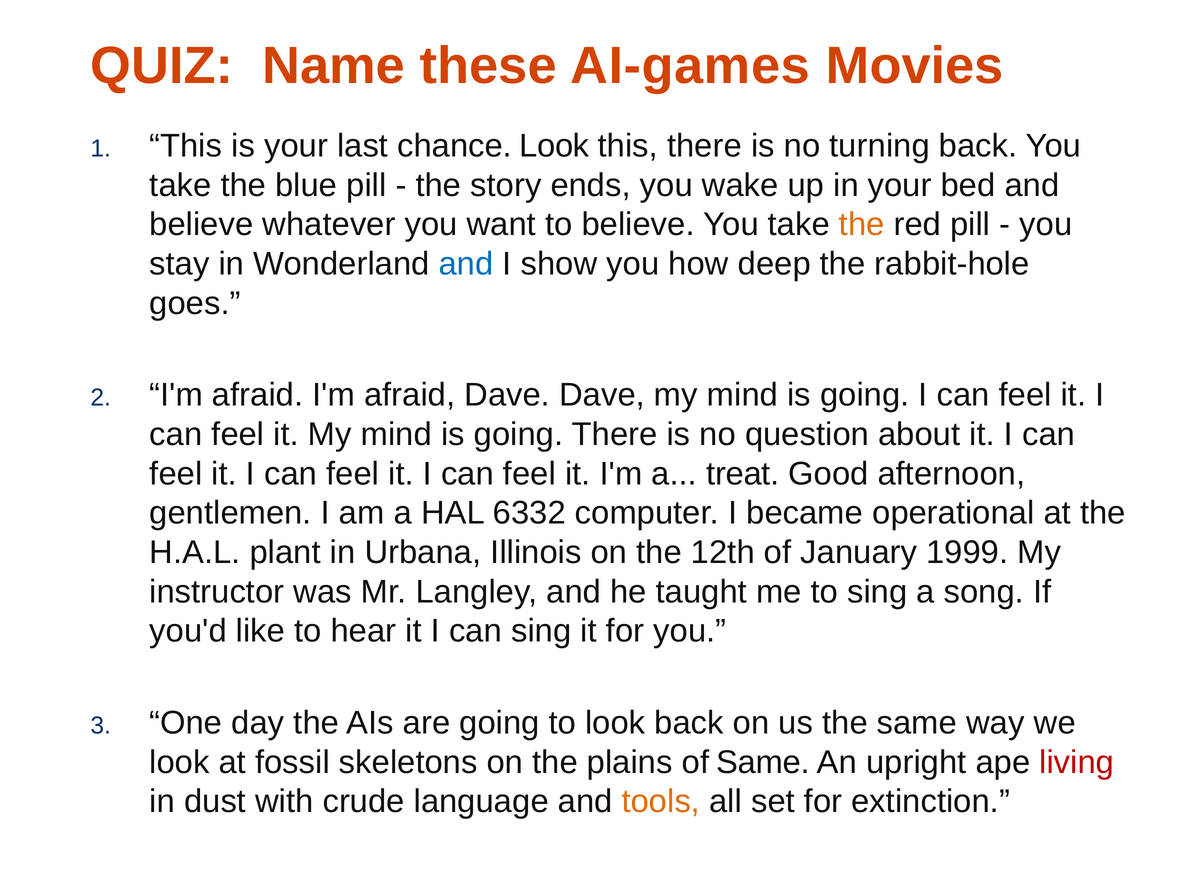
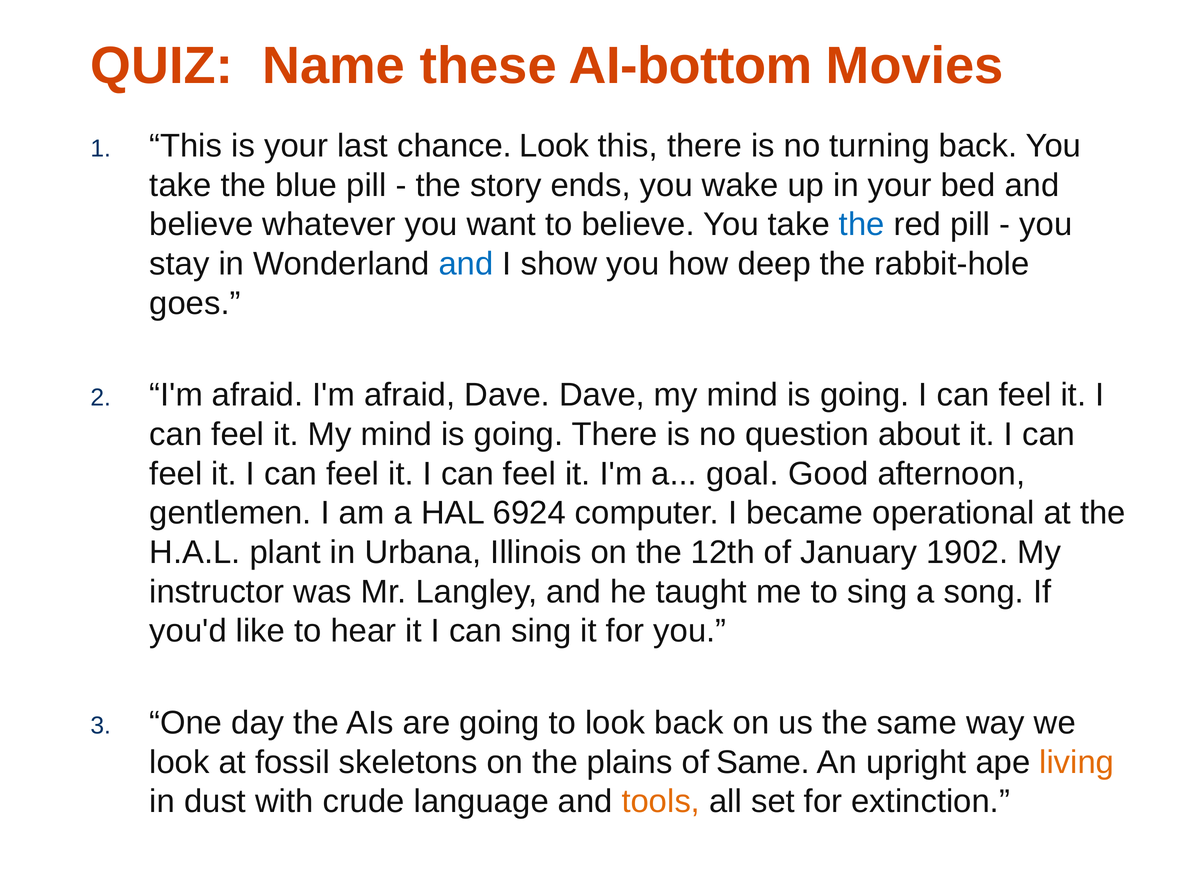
AI-games: AI-games -> AI-bottom
the at (862, 225) colour: orange -> blue
treat: treat -> goal
6332: 6332 -> 6924
1999: 1999 -> 1902
living colour: red -> orange
